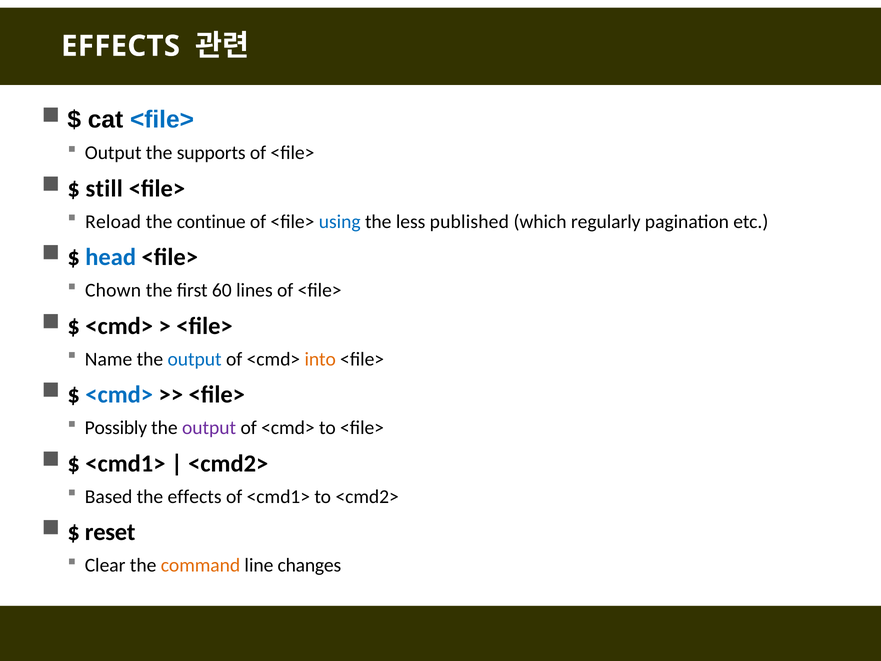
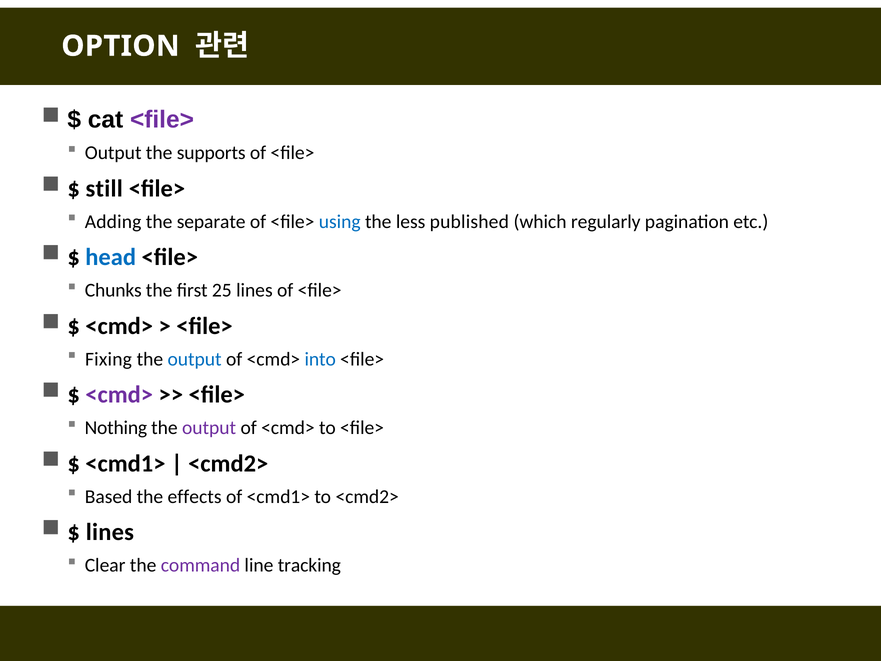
EFFECTS at (121, 46): EFFECTS -> OPTION
<file> at (162, 120) colour: blue -> purple
Reload: Reload -> Adding
continue: continue -> separate
Chown: Chown -> Chunks
60: 60 -> 25
Name: Name -> Fixing
into colour: orange -> blue
<cmd> at (119, 395) colour: blue -> purple
Possibly: Possibly -> Nothing
reset at (110, 532): reset -> lines
command colour: orange -> purple
changes: changes -> tracking
